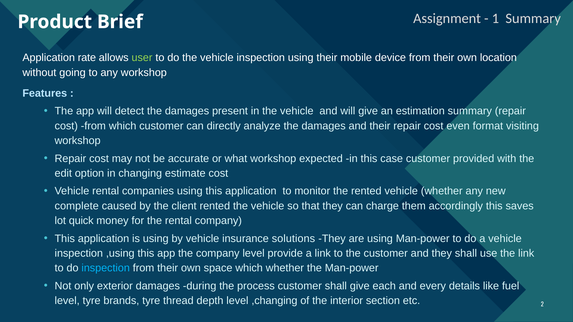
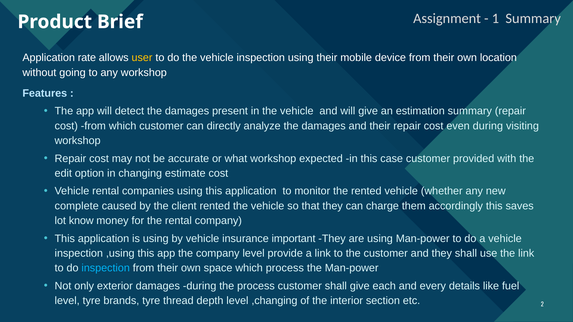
user colour: light green -> yellow
even format: format -> during
quick: quick -> know
solutions: solutions -> important
which whether: whether -> process
